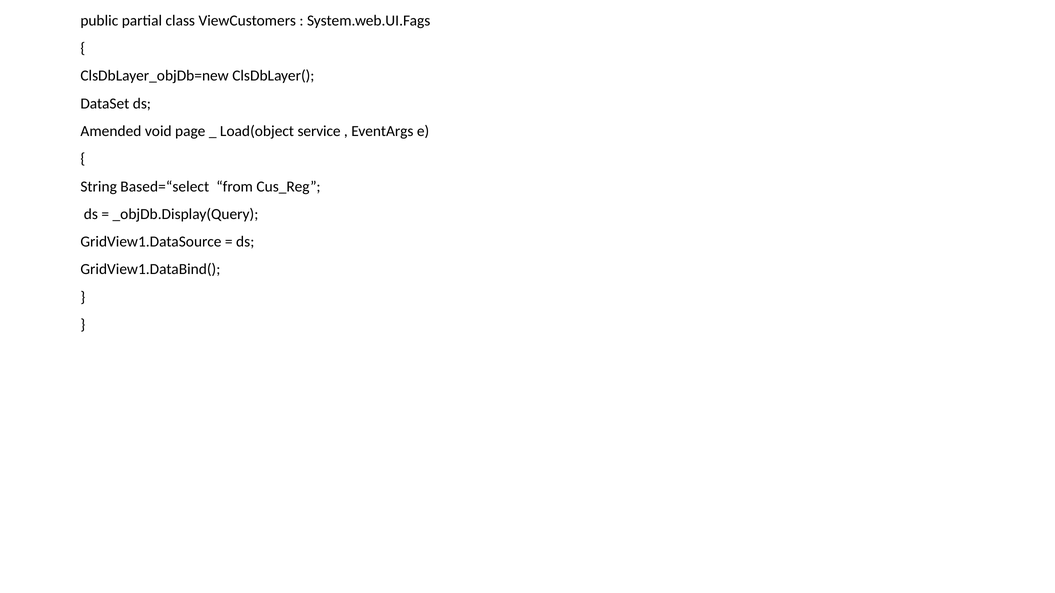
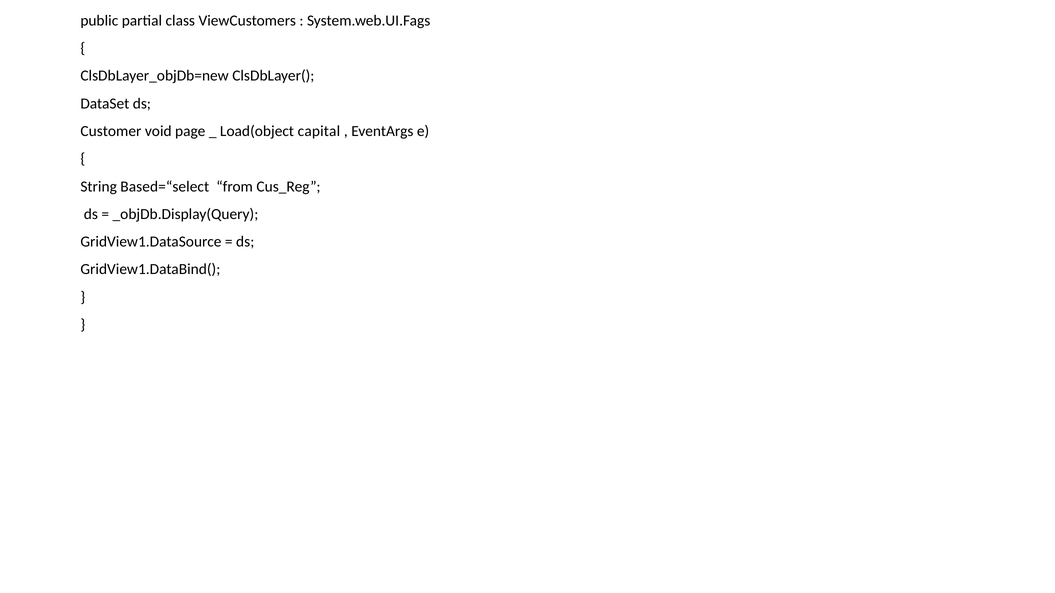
Amended: Amended -> Customer
service: service -> capital
